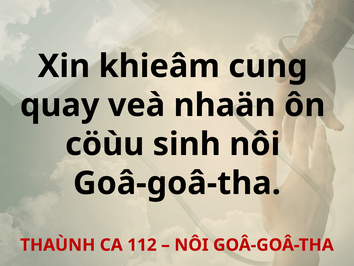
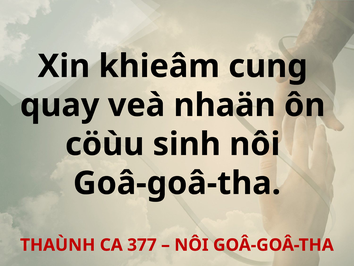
112: 112 -> 377
